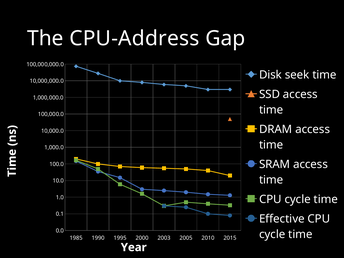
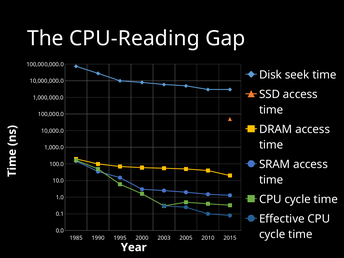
CPU-Address: CPU-Address -> CPU-Reading
